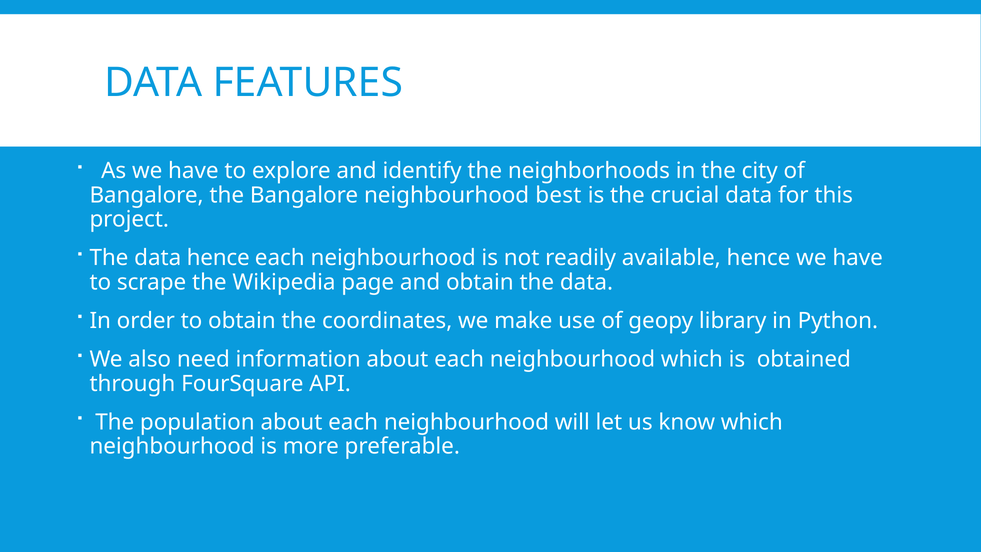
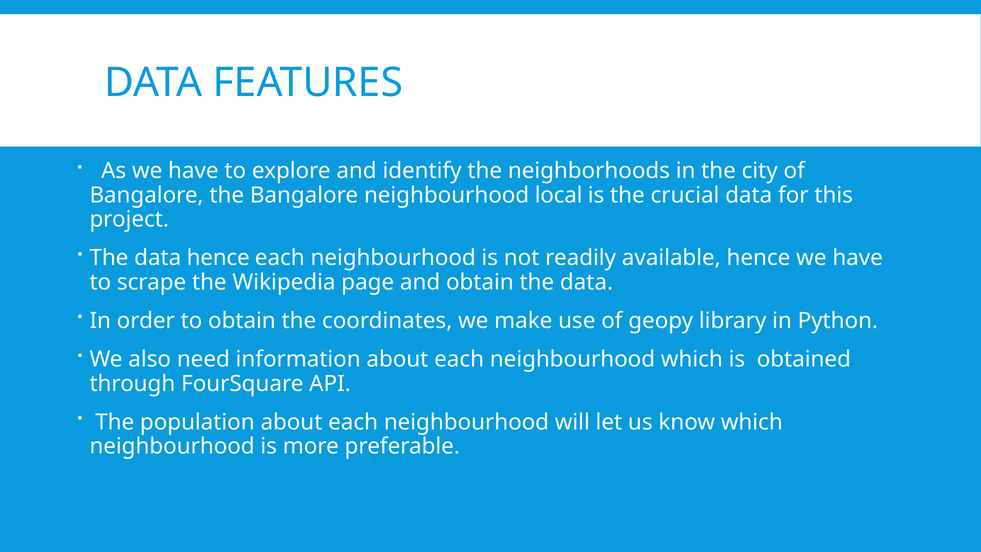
best: best -> local
